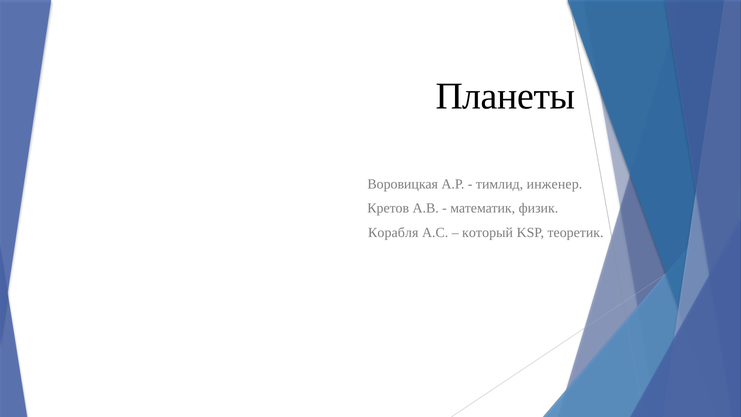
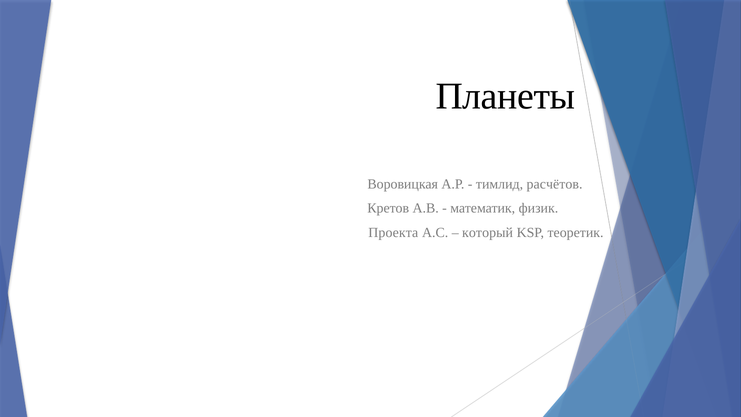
инженер: инженер -> расчётов
Корабля: Корабля -> Проекта
